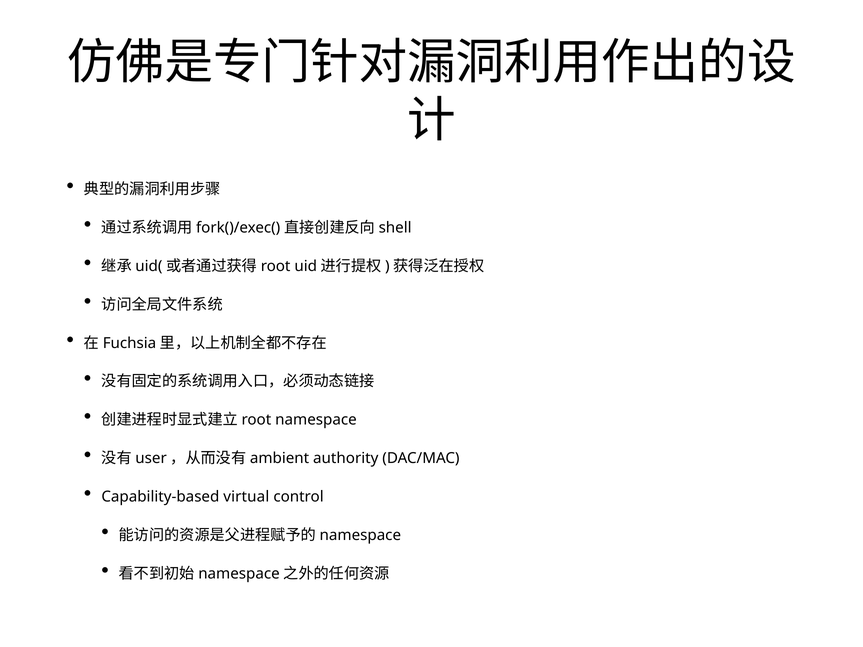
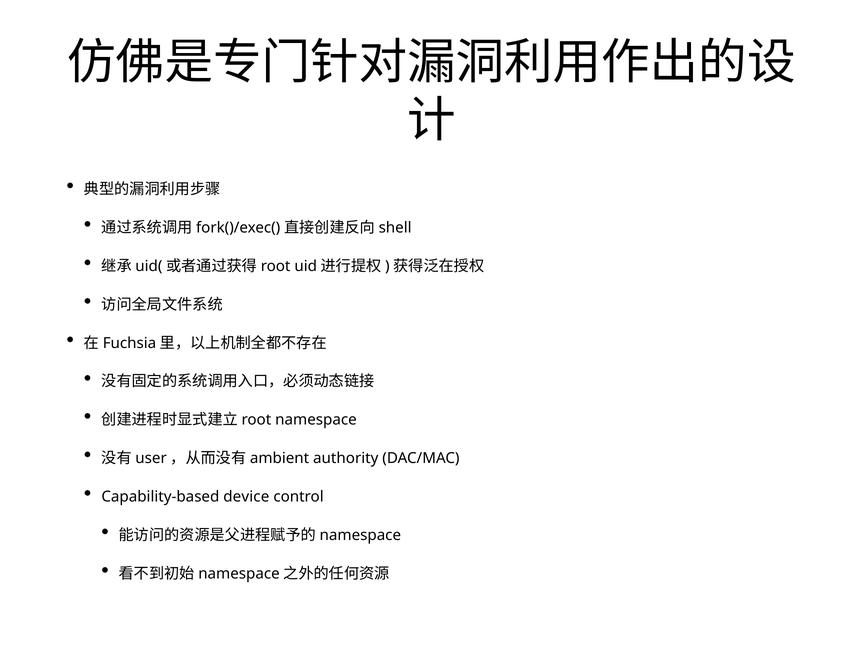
virtual: virtual -> device
